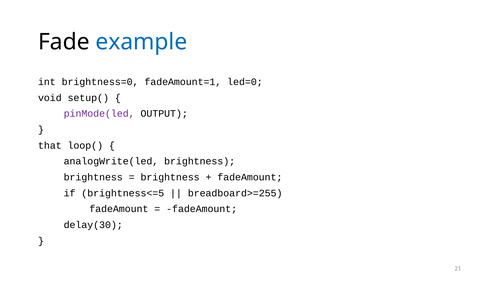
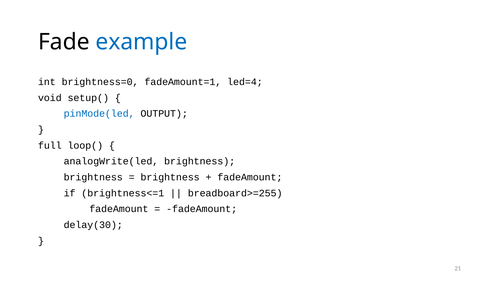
led=0: led=0 -> led=4
pinMode(led colour: purple -> blue
that: that -> full
brightness<=5: brightness<=5 -> brightness<=1
